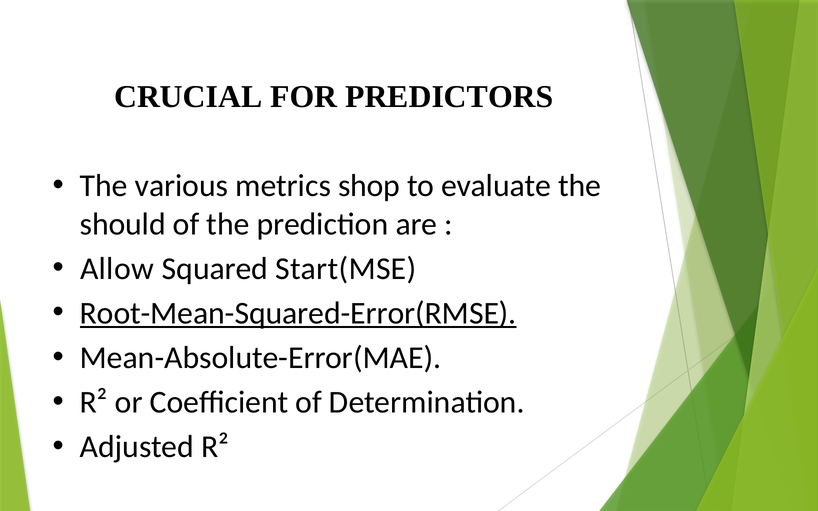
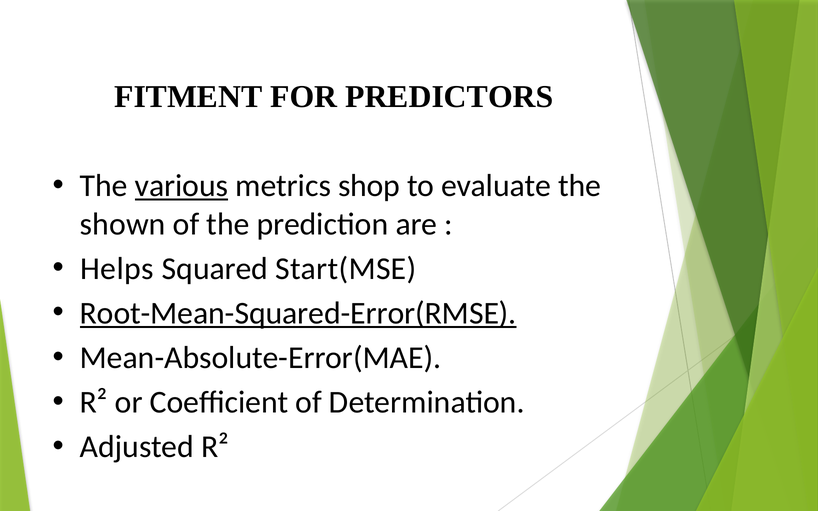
CRUCIAL: CRUCIAL -> FITMENT
various underline: none -> present
should: should -> shown
Allow: Allow -> Helps
